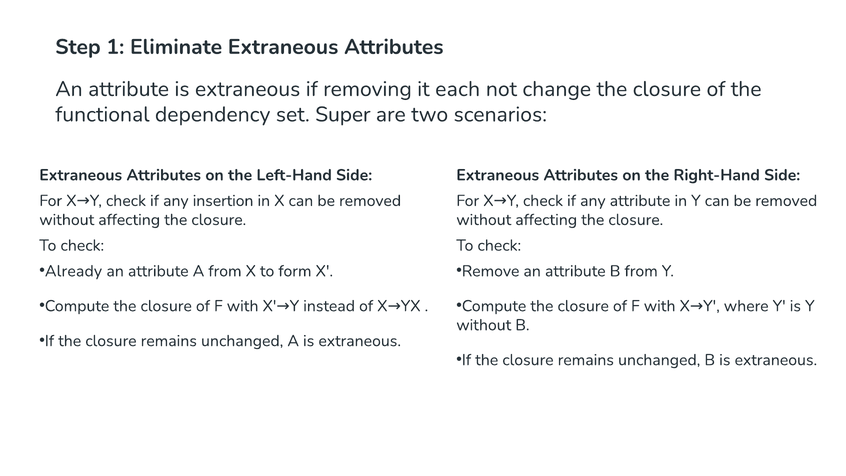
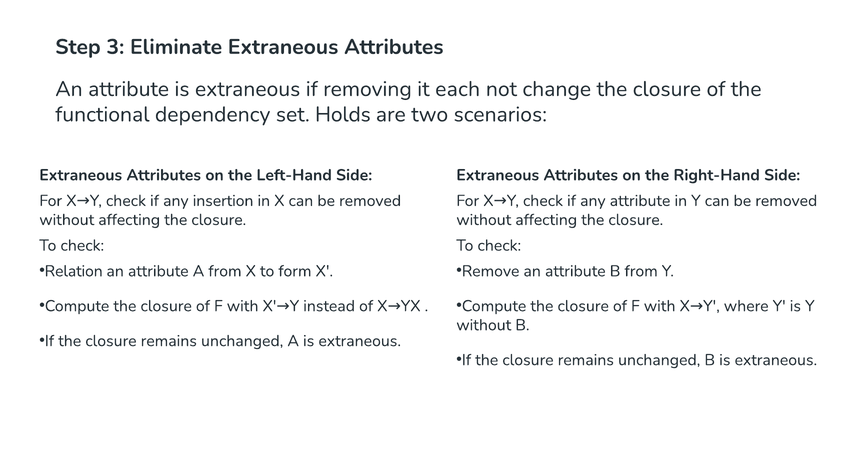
1: 1 -> 3
Super: Super -> Holds
Already: Already -> Relation
